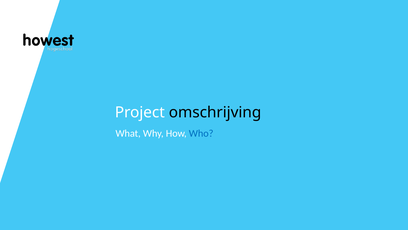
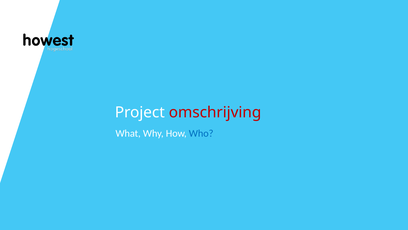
omschrijving colour: black -> red
